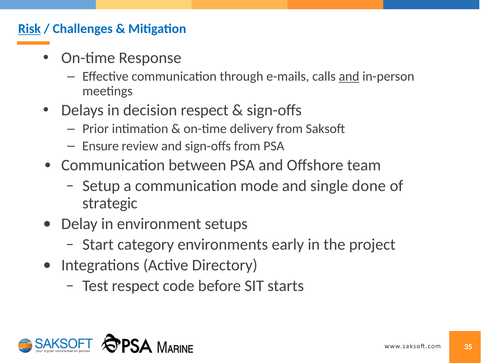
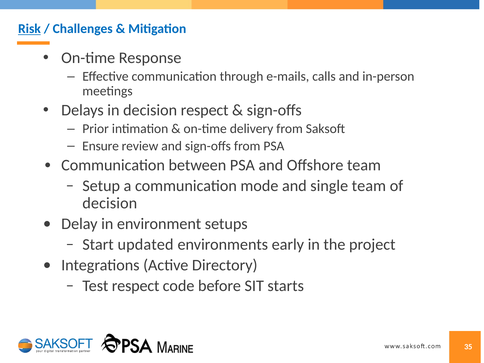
and at (349, 76) underline: present -> none
single done: done -> team
strategic at (110, 203): strategic -> decision
category: category -> updated
